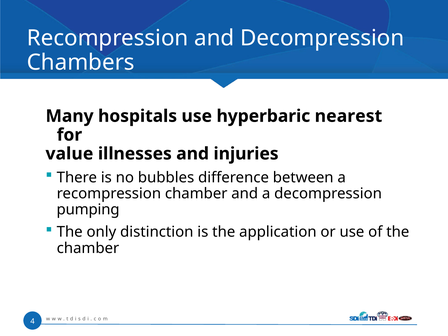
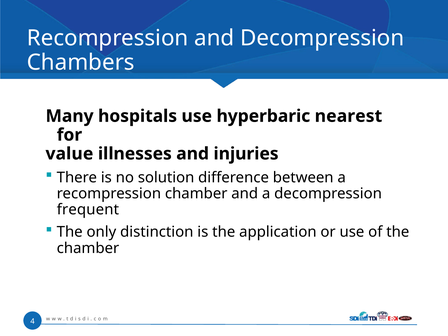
bubbles: bubbles -> solution
pumping: pumping -> frequent
